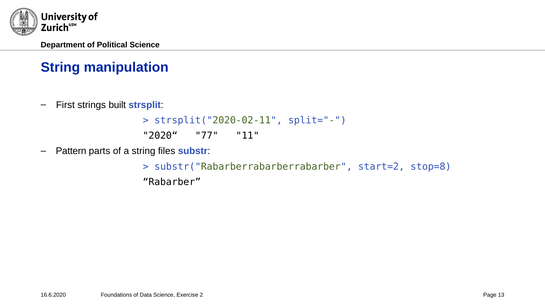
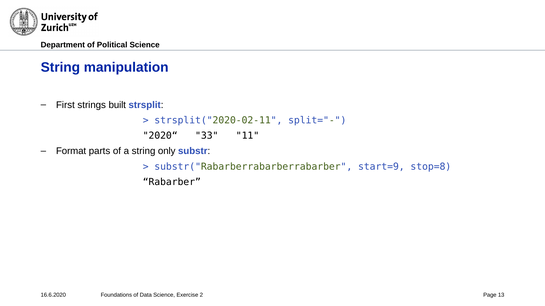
77: 77 -> 33
Pattern: Pattern -> Format
files: files -> only
start=2: start=2 -> start=9
